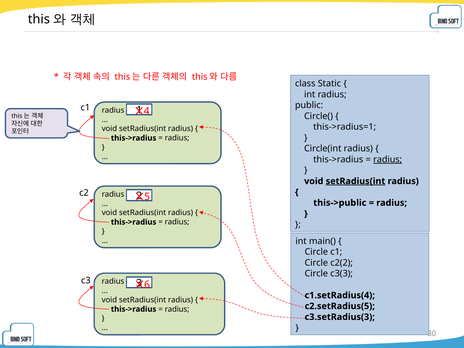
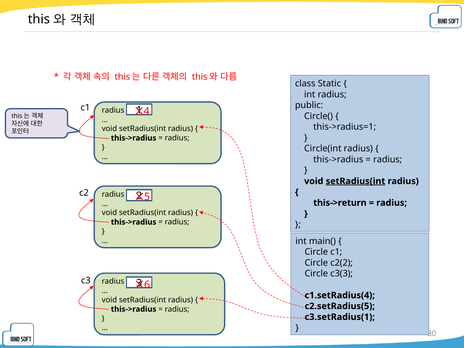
radius at (388, 159) underline: present -> none
this->public: this->public -> this->return
c3.setRadius(3: c3.setRadius(3 -> c3.setRadius(1
